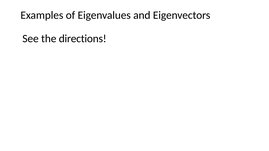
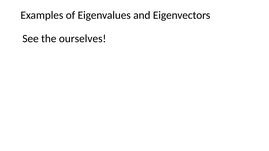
directions: directions -> ourselves
